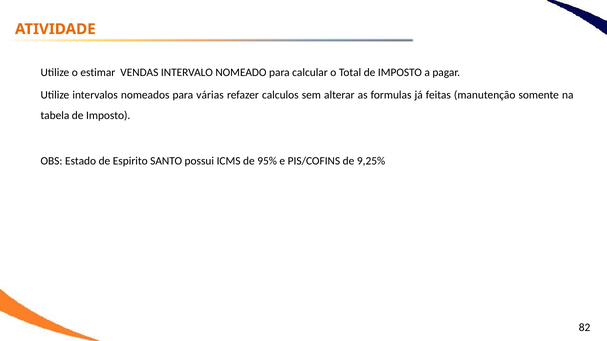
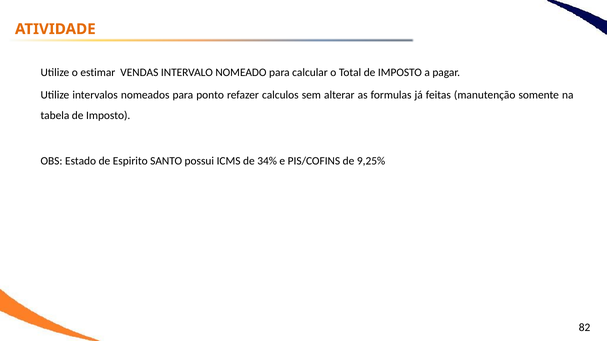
várias: várias -> ponto
95%: 95% -> 34%
